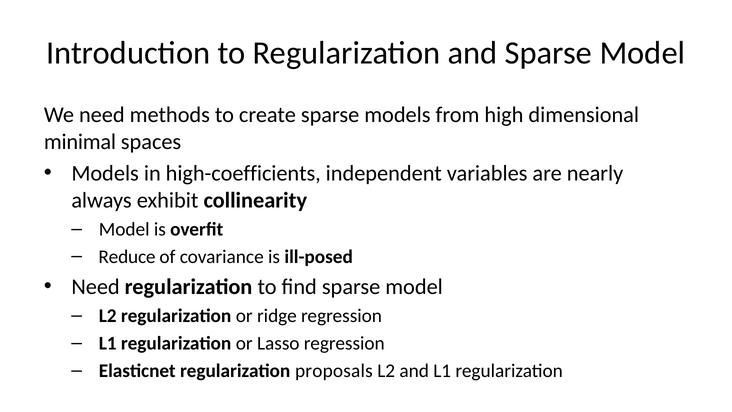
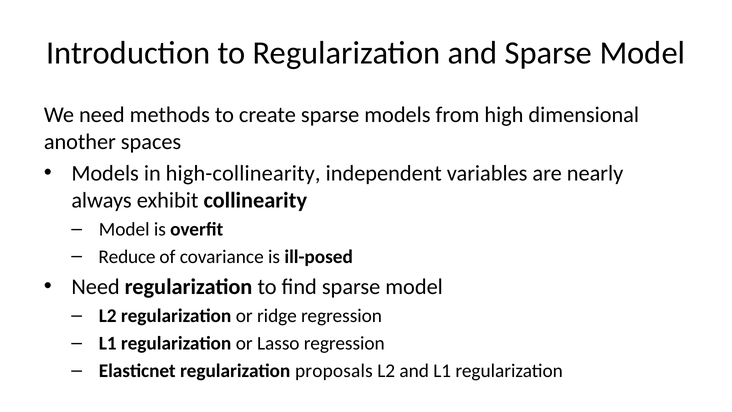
minimal: minimal -> another
high-coefficients: high-coefficients -> high-collinearity
